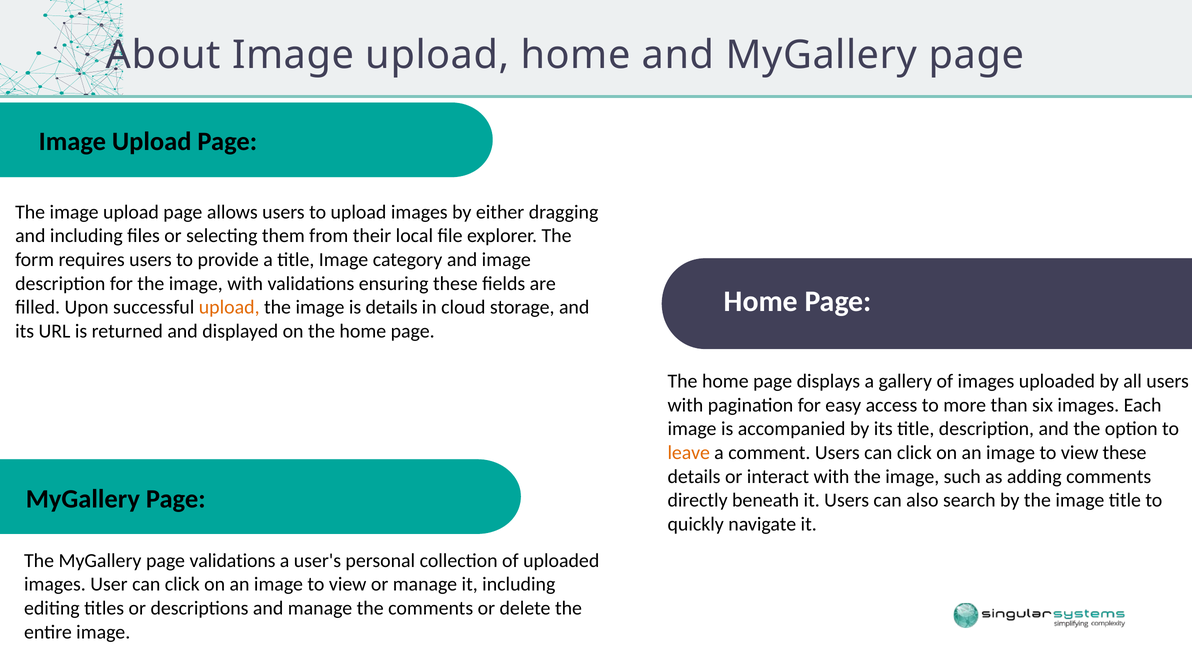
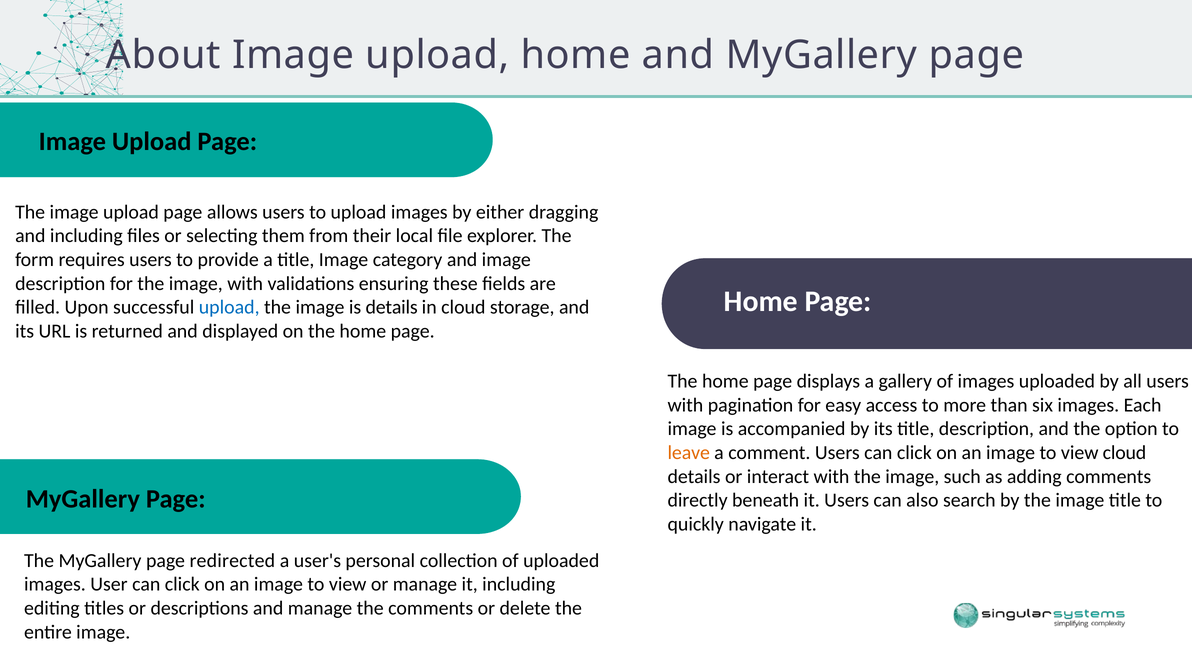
upload at (229, 308) colour: orange -> blue
view these: these -> cloud
page validations: validations -> redirected
